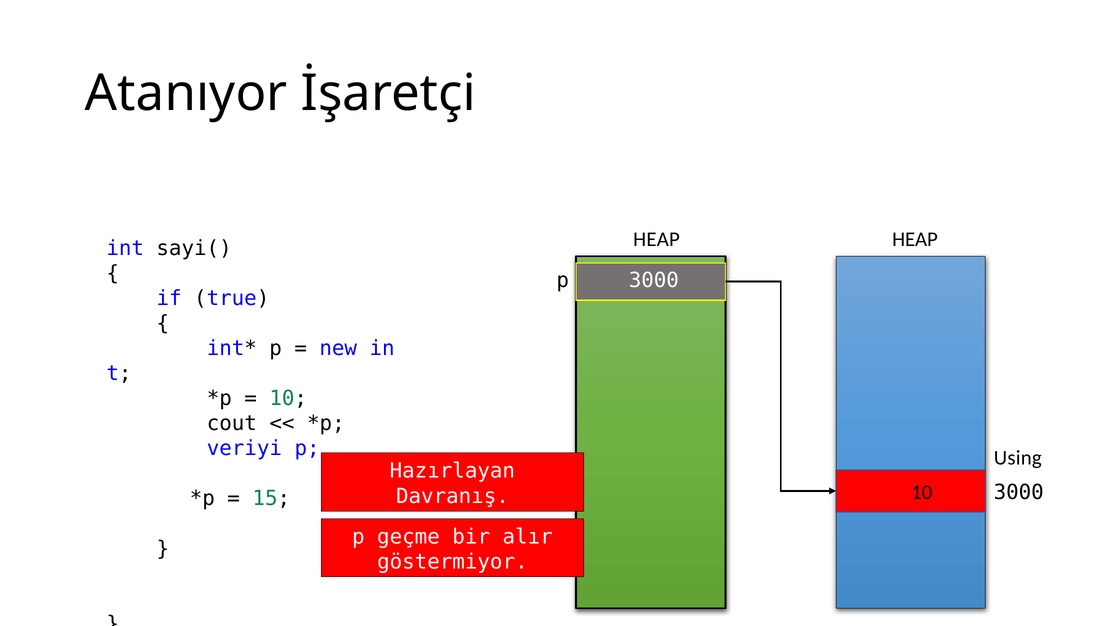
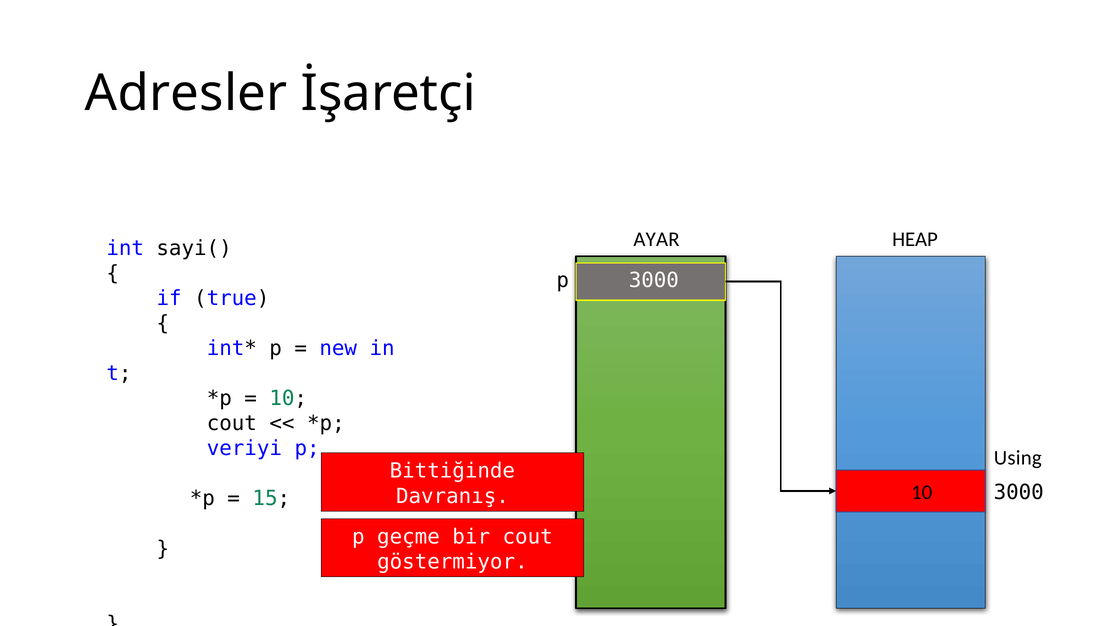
Atanıyor: Atanıyor -> Adresler
HEAP at (657, 239): HEAP -> AYAR
Hazırlayan: Hazırlayan -> Bittiğinde
bir alır: alır -> cout
